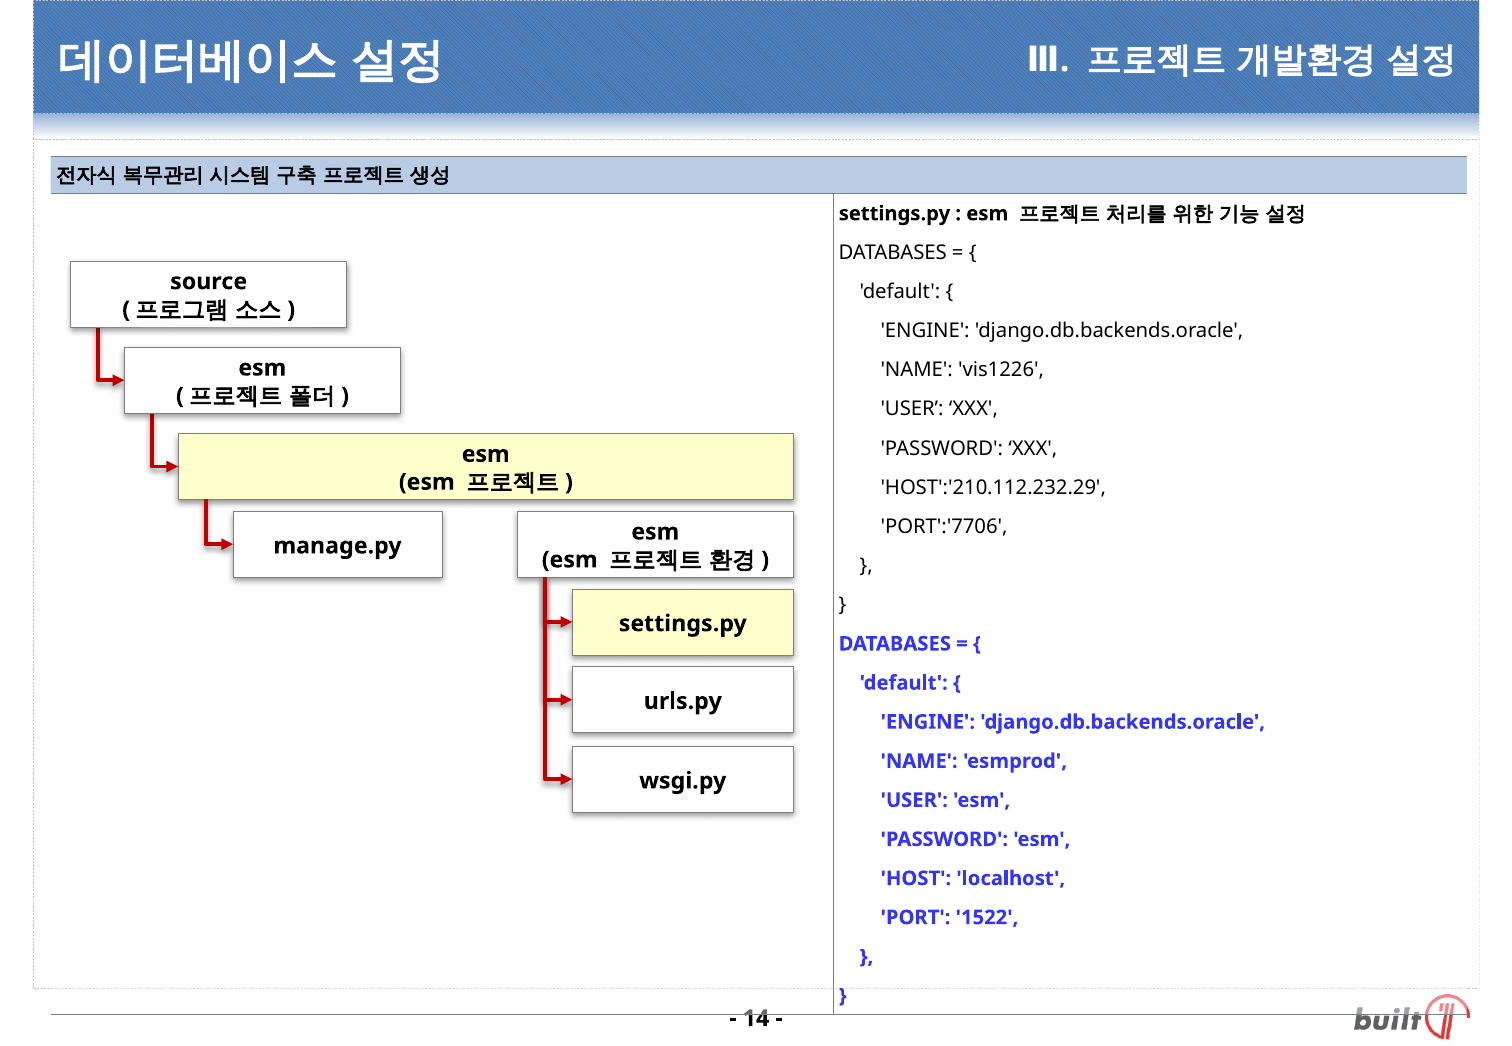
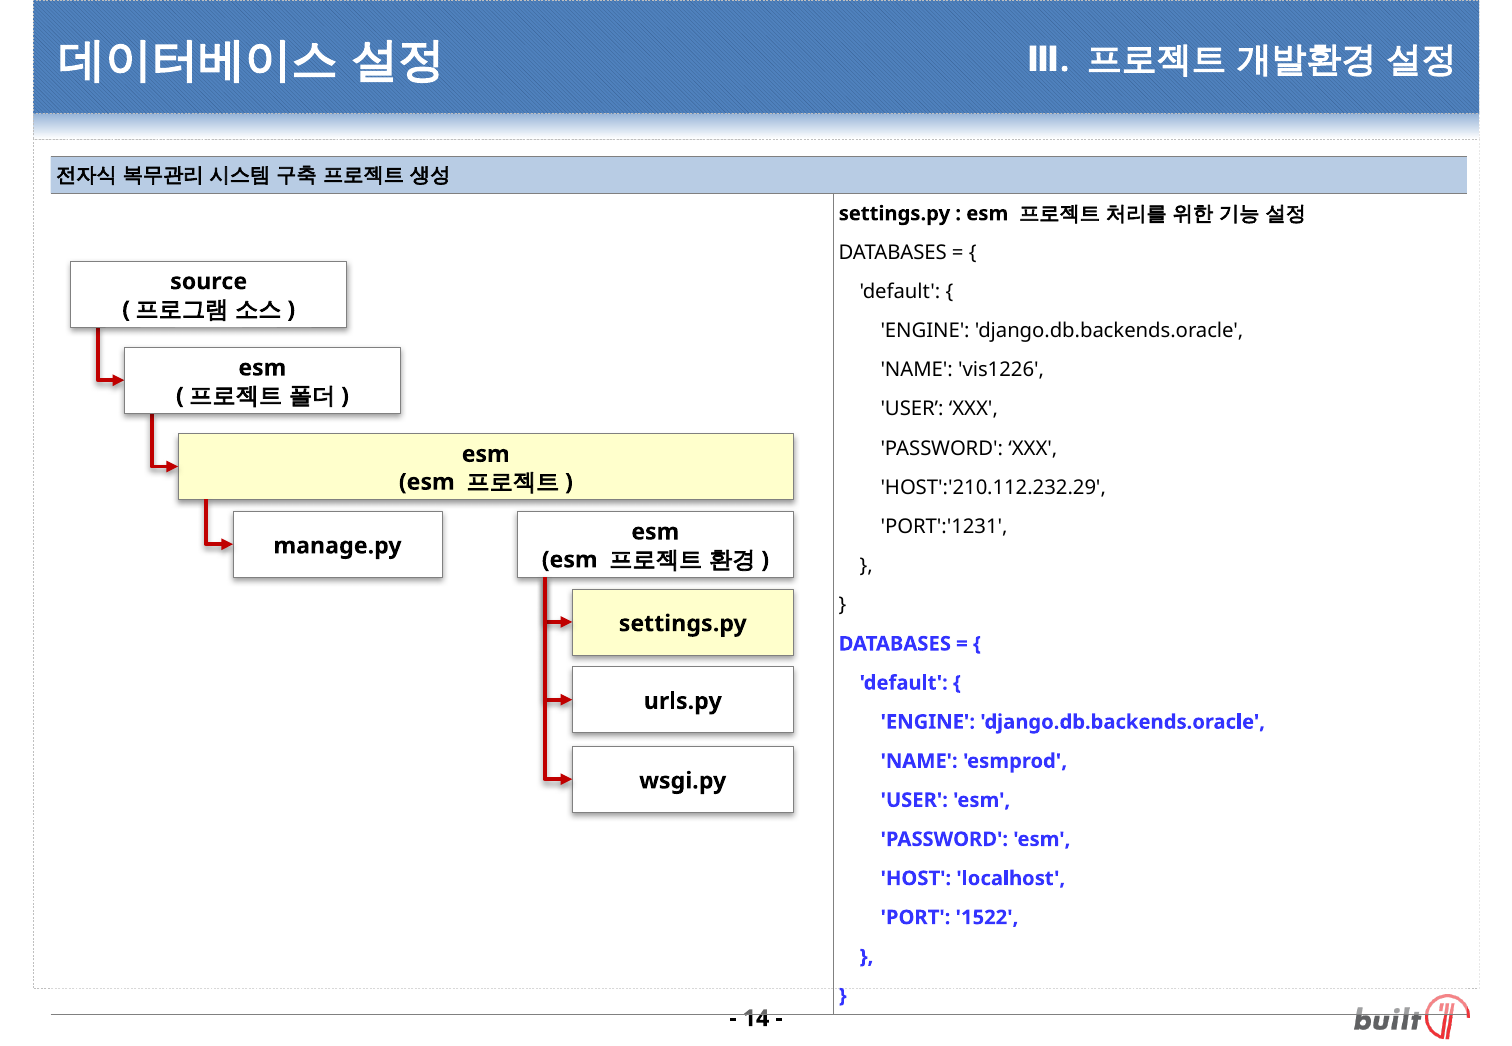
PORT':'7706: PORT':'7706 -> PORT':'1231
